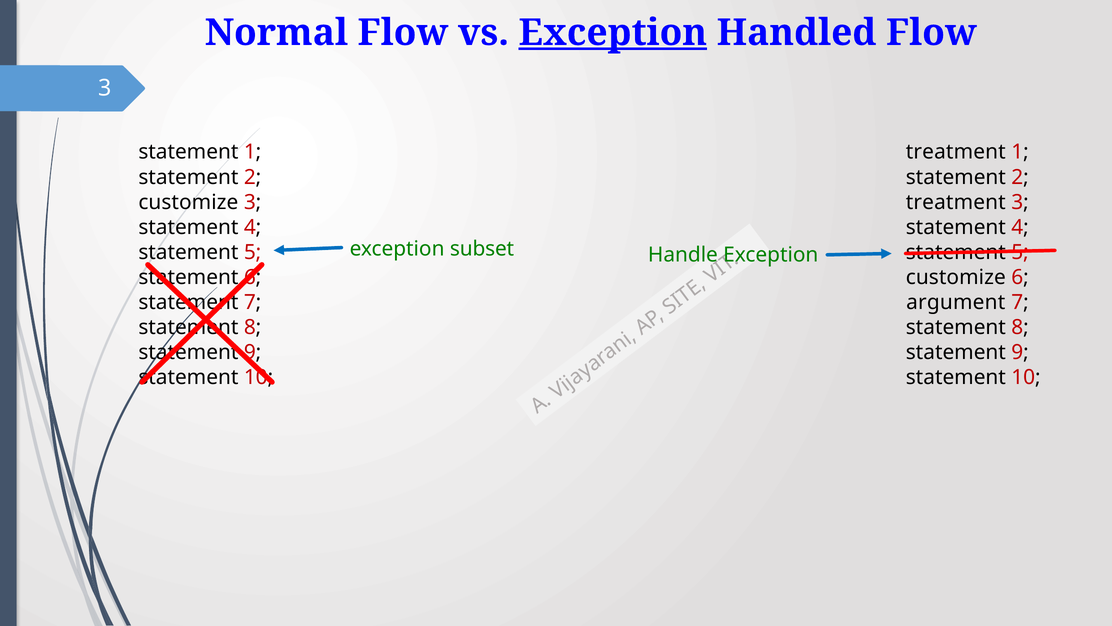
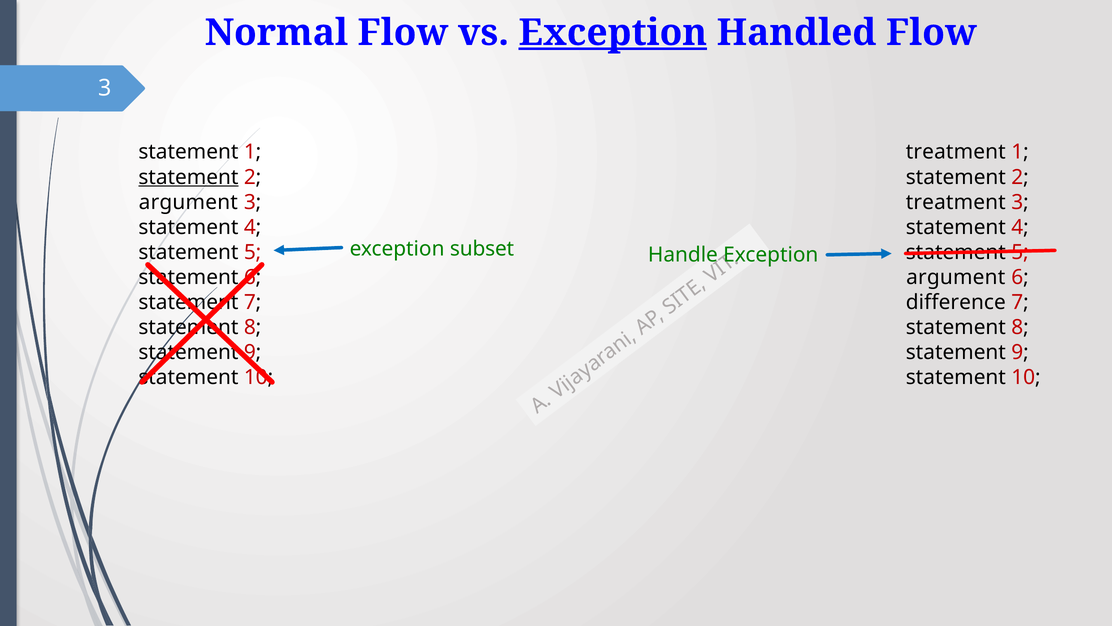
statement at (188, 177) underline: none -> present
customize at (188, 202): customize -> argument
customize at (956, 277): customize -> argument
argument: argument -> difference
